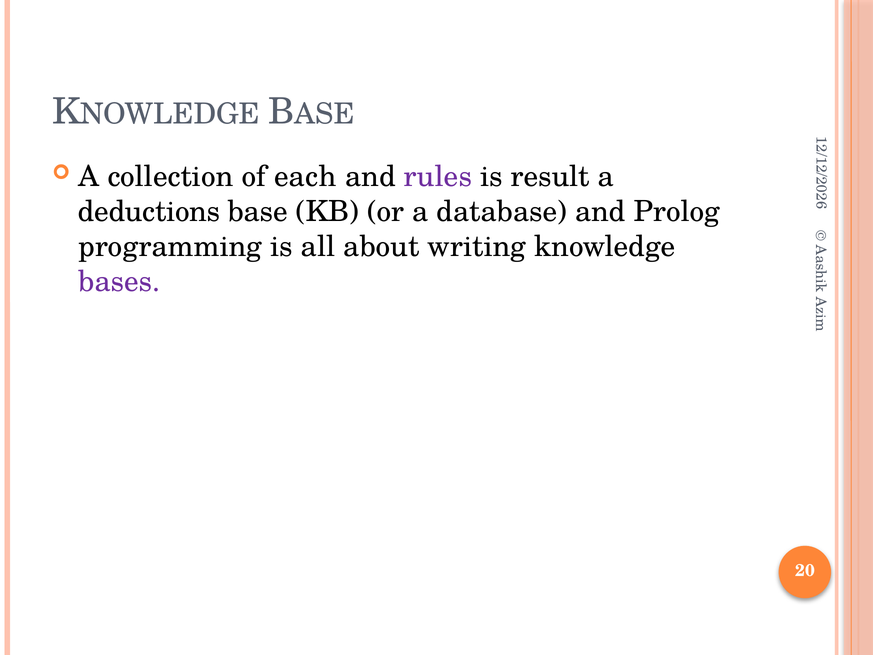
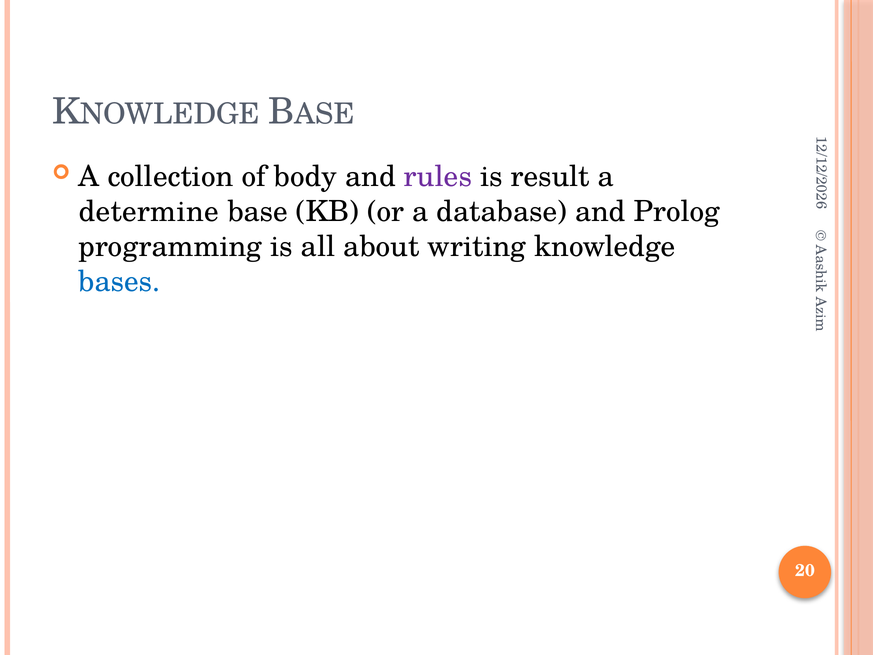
each: each -> body
deductions: deductions -> determine
bases colour: purple -> blue
